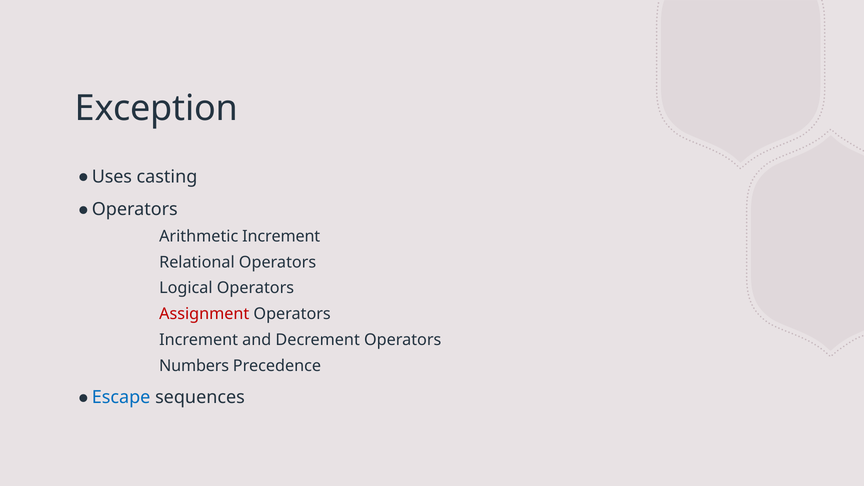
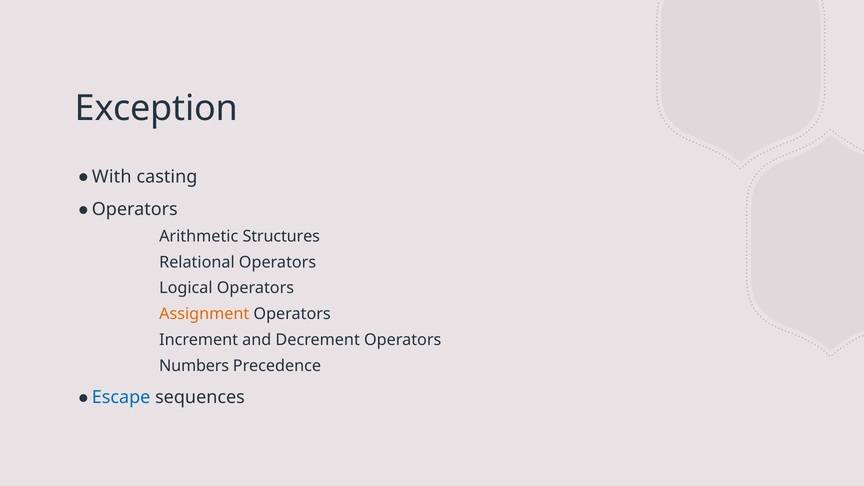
Uses: Uses -> With
Arithmetic Increment: Increment -> Structures
Assignment colour: red -> orange
